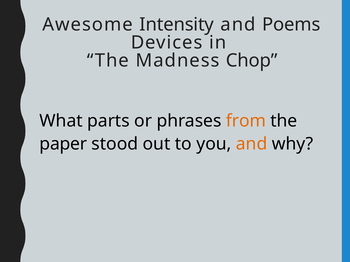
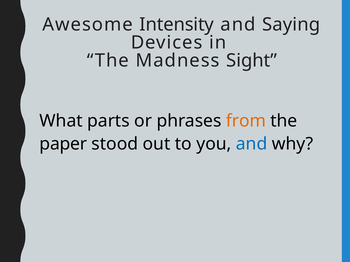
Poems: Poems -> Saying
Chop: Chop -> Sight
and at (252, 144) colour: orange -> blue
